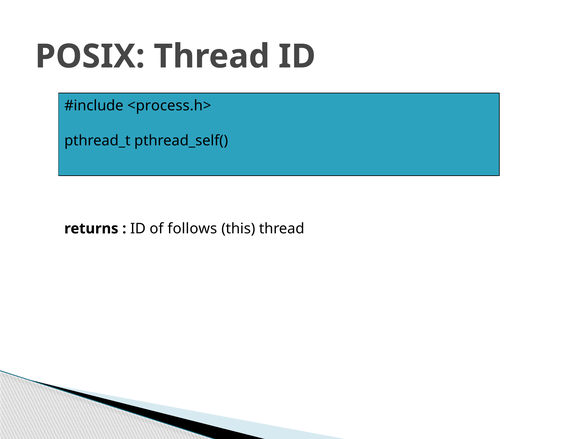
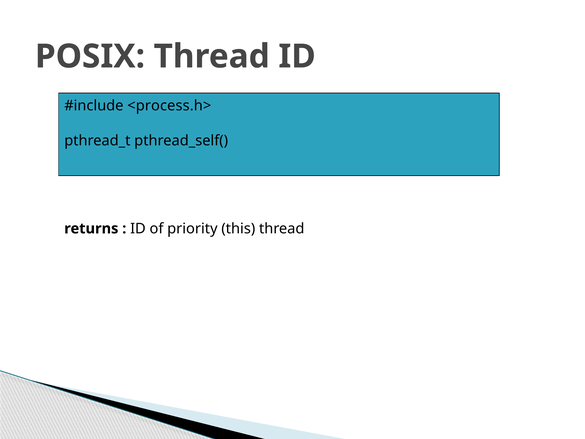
follows: follows -> priority
